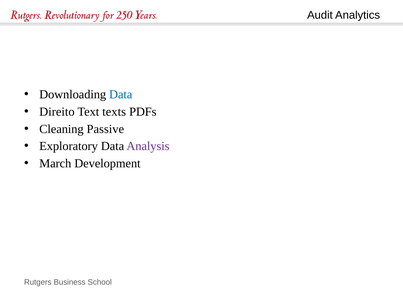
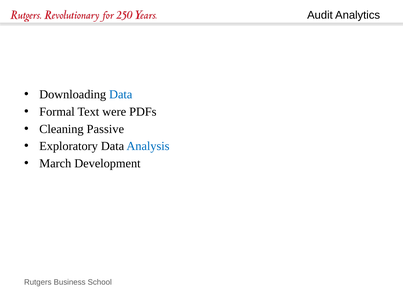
Direito: Direito -> Formal
texts: texts -> were
Analysis colour: purple -> blue
